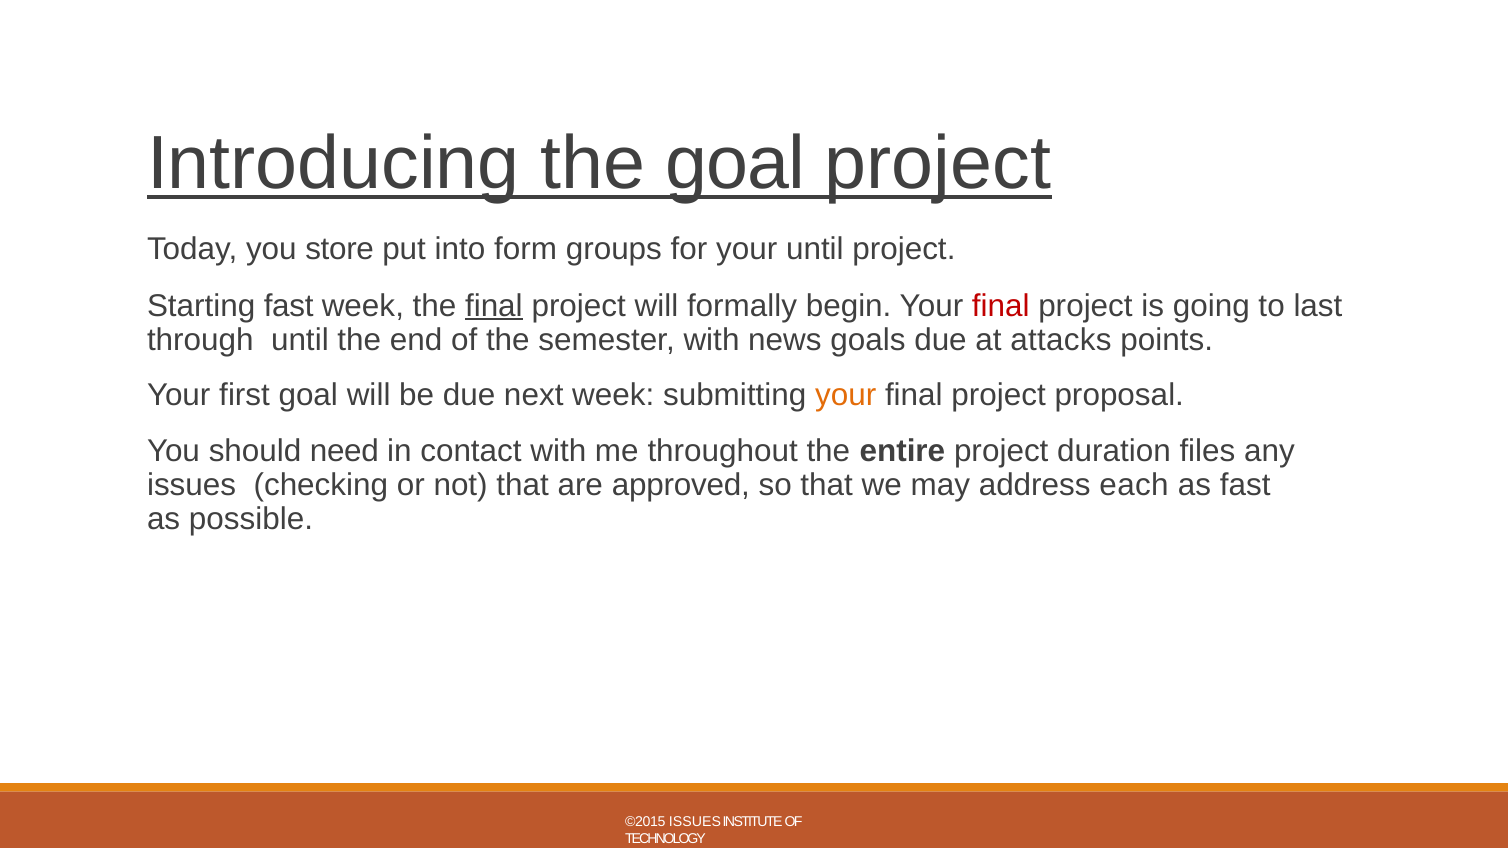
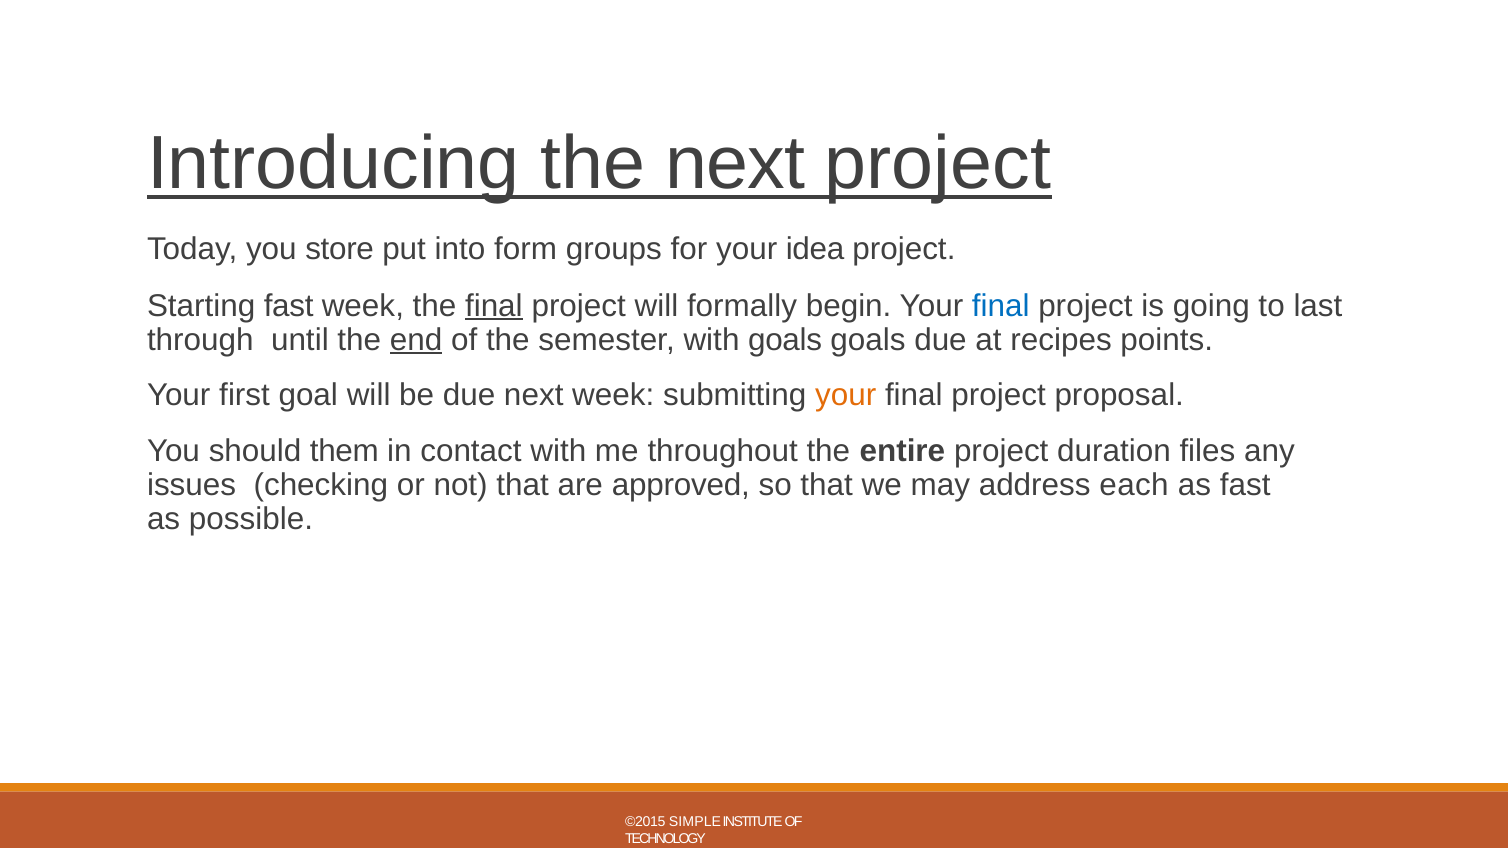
the goal: goal -> next
your until: until -> idea
final at (1001, 306) colour: red -> blue
end underline: none -> present
with news: news -> goals
attacks: attacks -> recipes
need: need -> them
©2015 ISSUES: ISSUES -> SIMPLE
